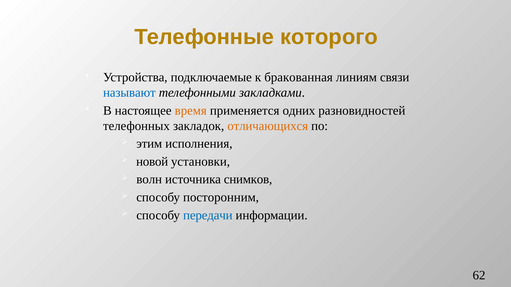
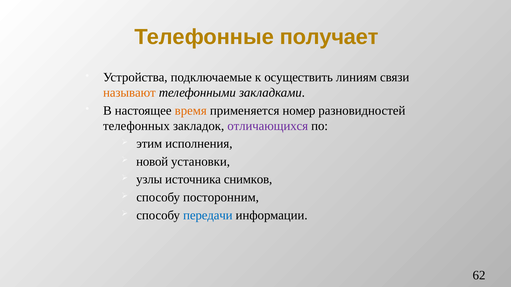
которого: которого -> получает
бракованная: бракованная -> осуществить
называют colour: blue -> orange
одних: одних -> номер
отличающихся colour: orange -> purple
волн: волн -> узлы
